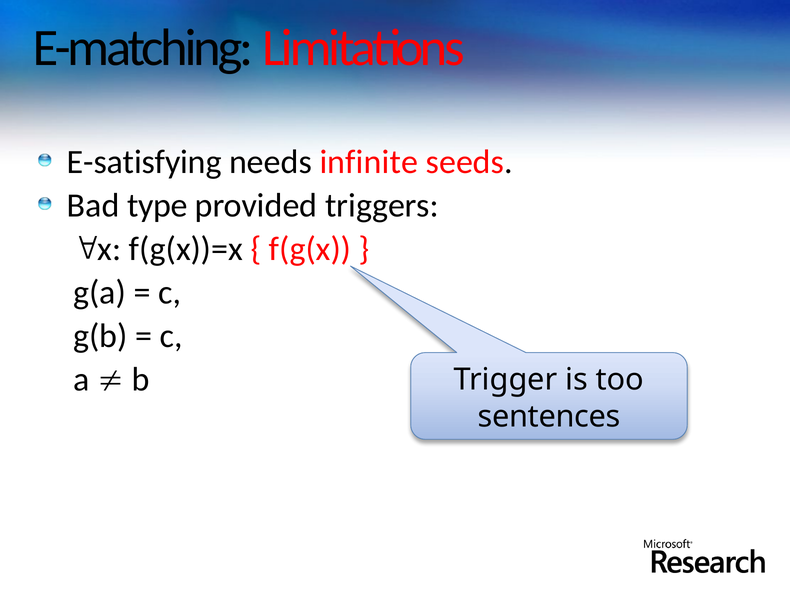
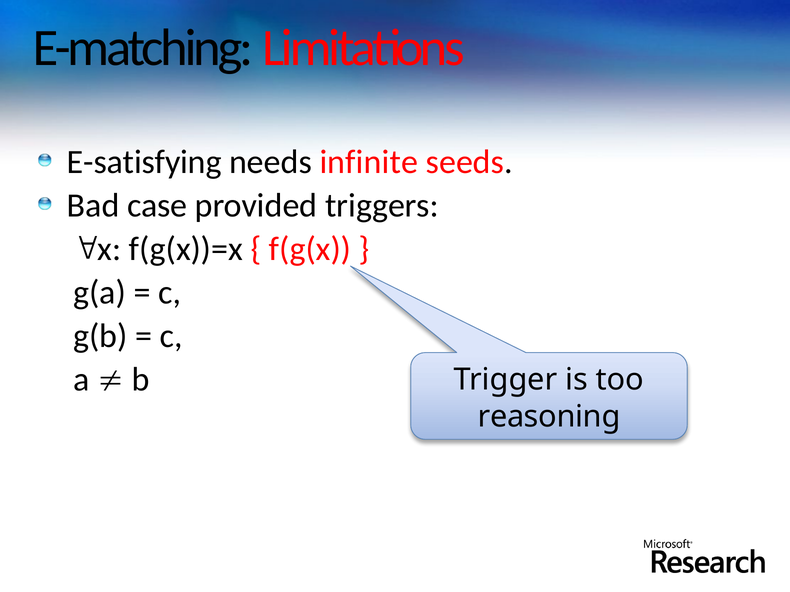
type: type -> case
sentences: sentences -> reasoning
